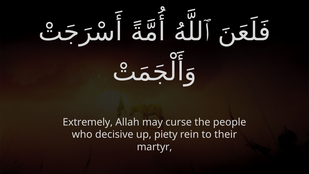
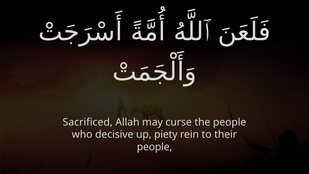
Extremely: Extremely -> Sacrificed
martyr at (155, 147): martyr -> people
